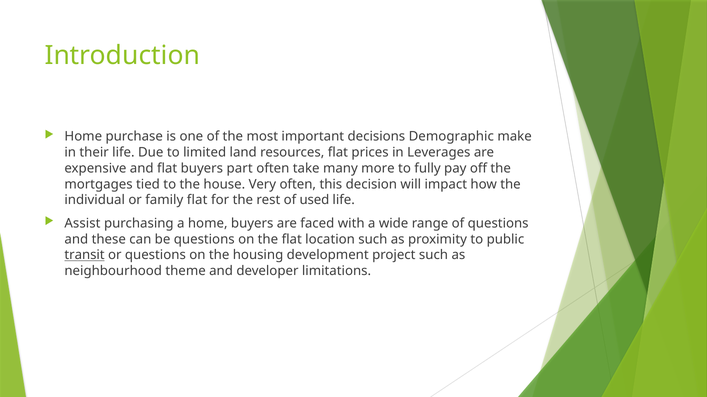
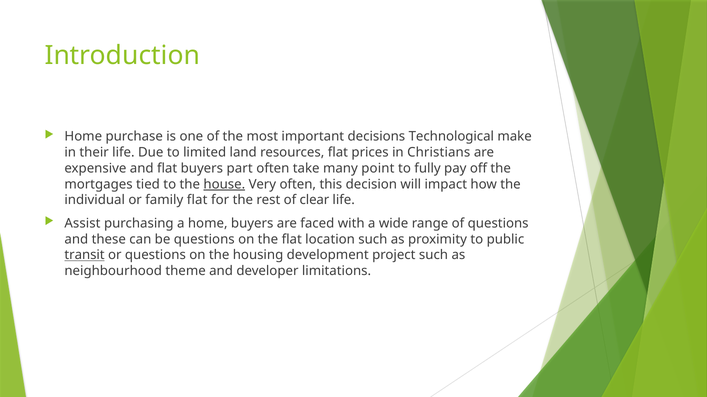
Demographic: Demographic -> Technological
Leverages: Leverages -> Christians
more: more -> point
house underline: none -> present
used: used -> clear
